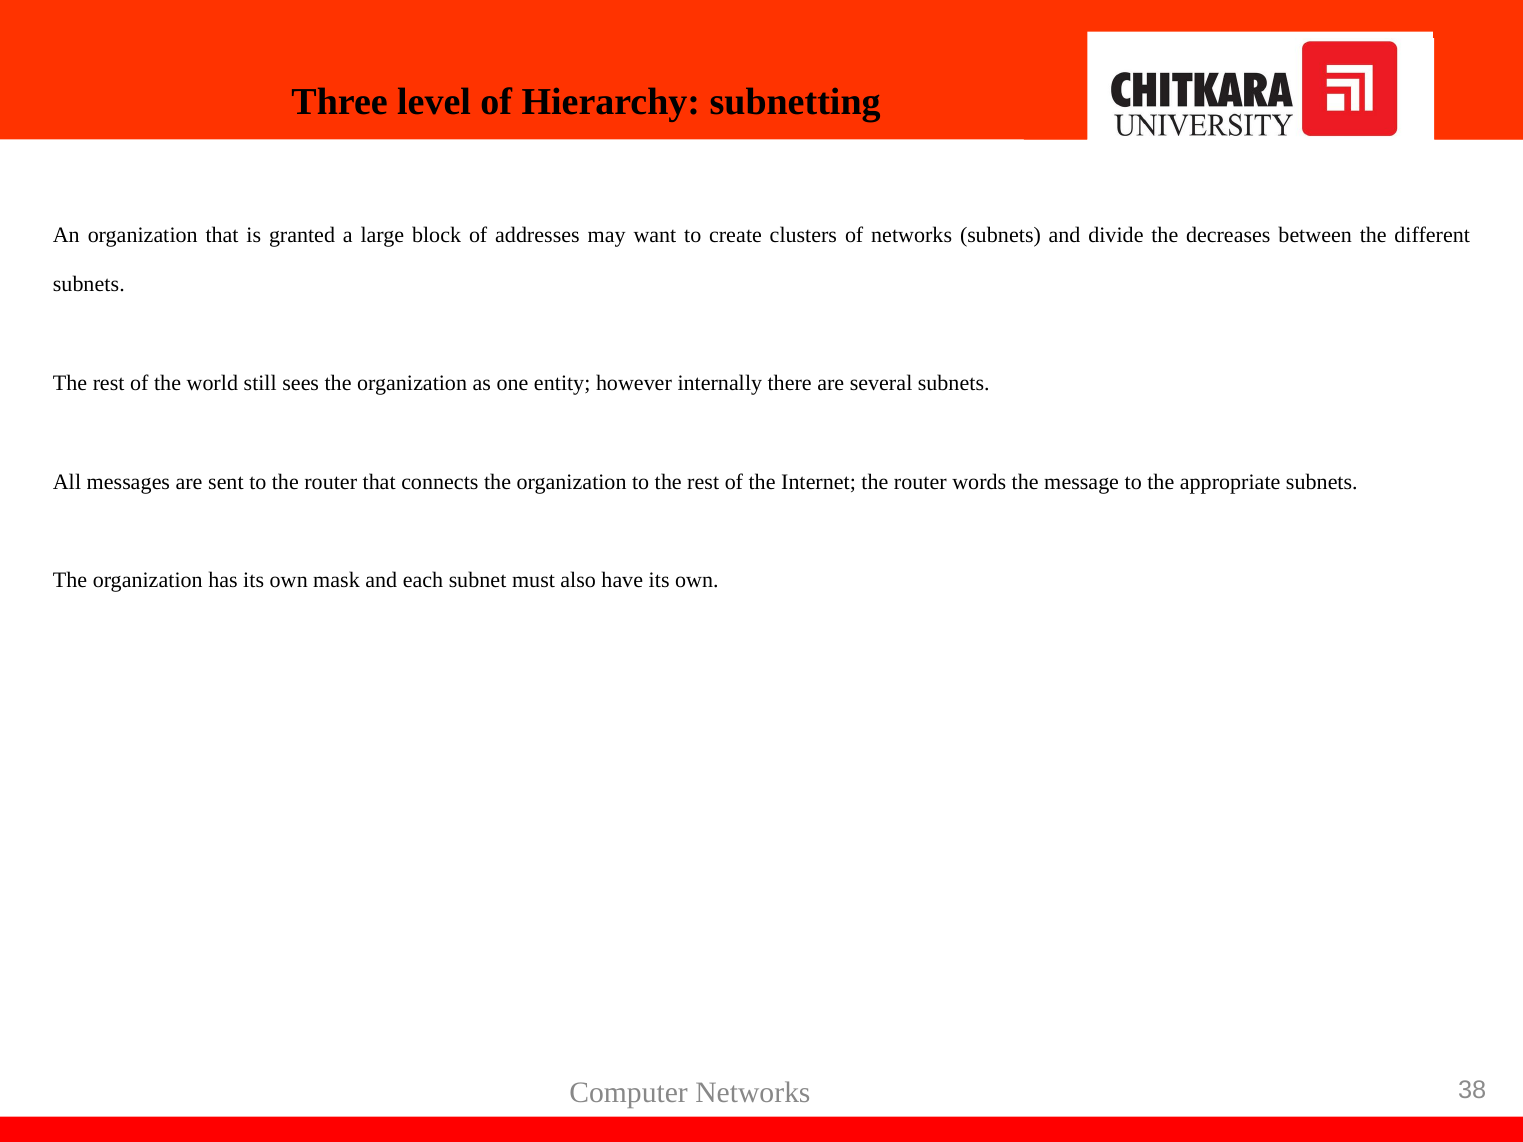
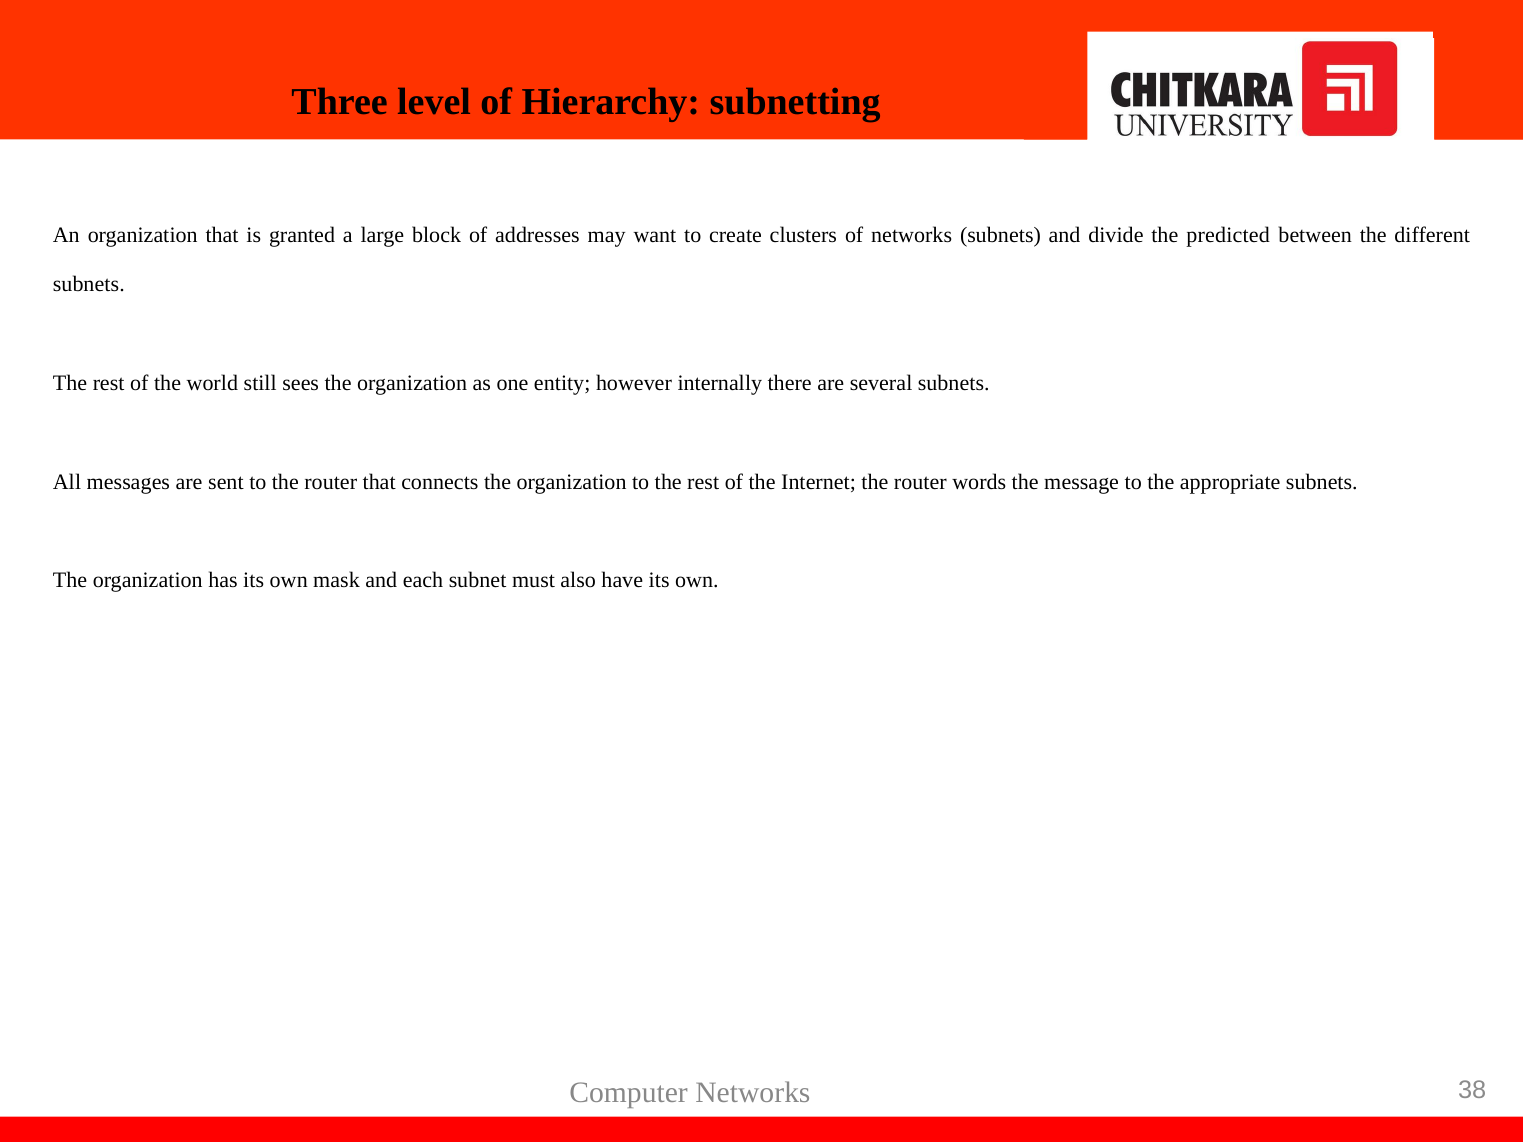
decreases: decreases -> predicted
